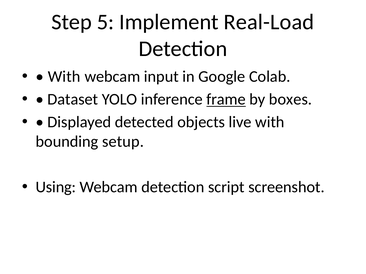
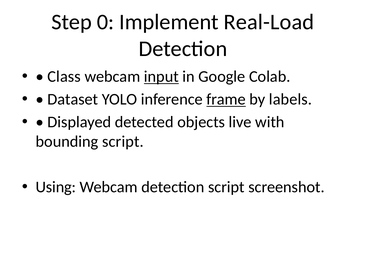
5: 5 -> 0
With at (64, 77): With -> Class
input underline: none -> present
boxes: boxes -> labels
bounding setup: setup -> script
